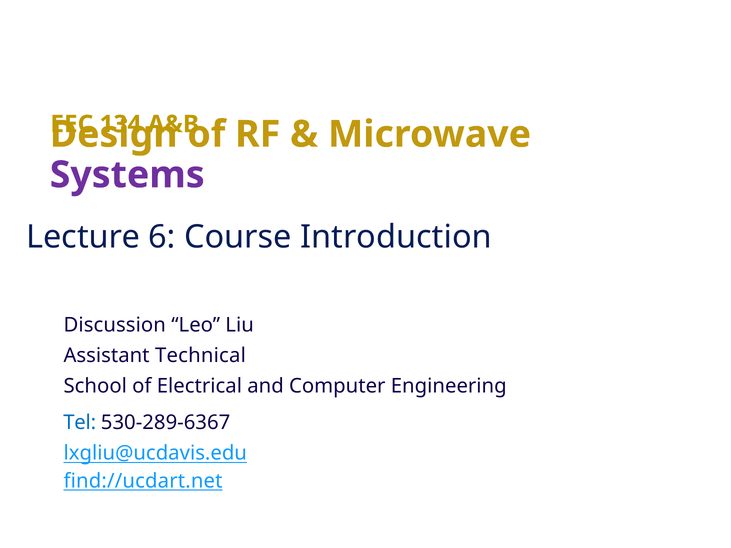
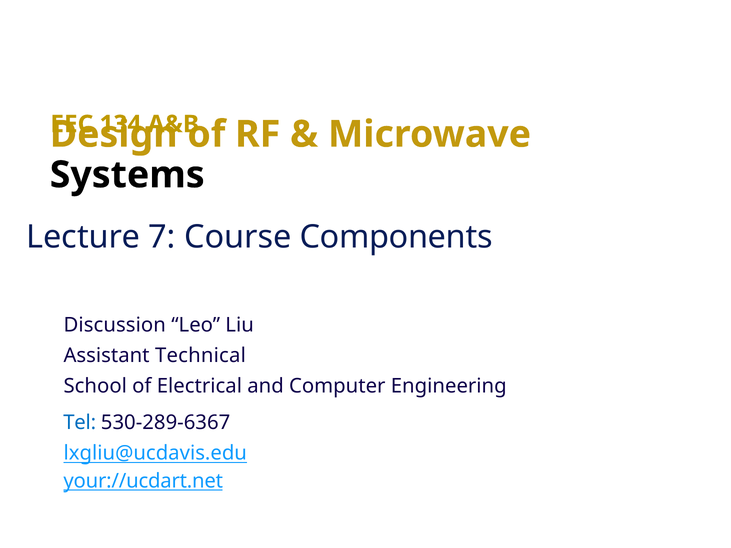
Systems colour: purple -> black
6: 6 -> 7
Introduction: Introduction -> Components
find://ucdart.net: find://ucdart.net -> your://ucdart.net
